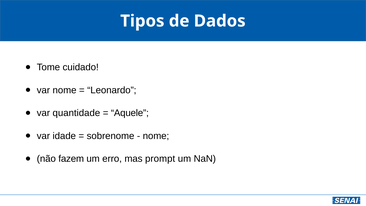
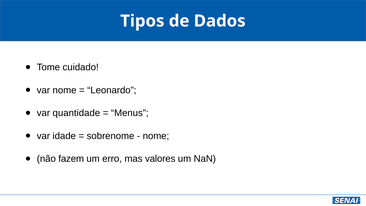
Aquele: Aquele -> Menus
prompt: prompt -> valores
